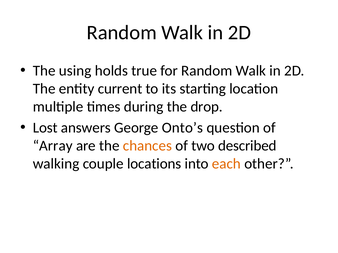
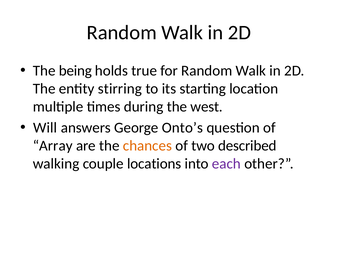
using: using -> being
current: current -> stirring
drop: drop -> west
Lost: Lost -> Will
each colour: orange -> purple
